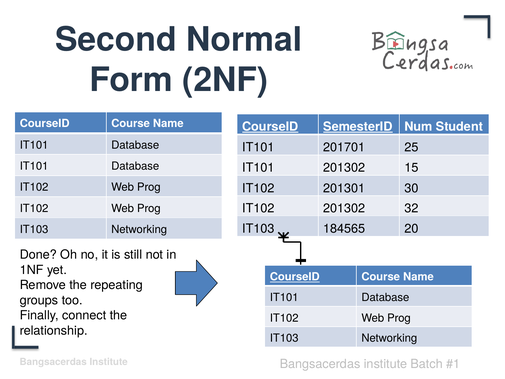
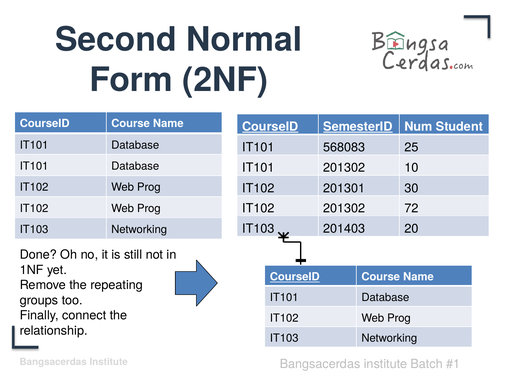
201701: 201701 -> 568083
15: 15 -> 10
32: 32 -> 72
184565: 184565 -> 201403
